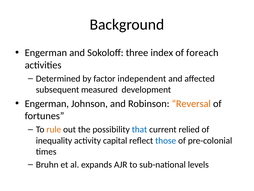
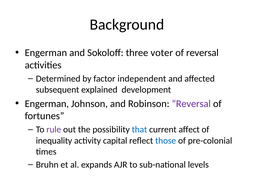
index: index -> voter
of foreach: foreach -> reversal
measured: measured -> explained
Reversal at (191, 103) colour: orange -> purple
rule colour: orange -> purple
relied: relied -> affect
